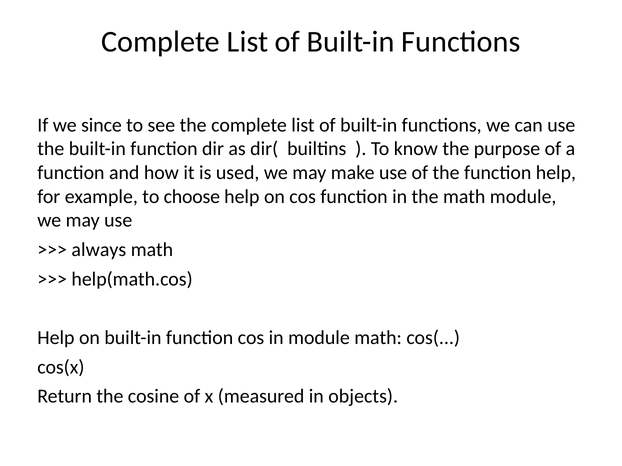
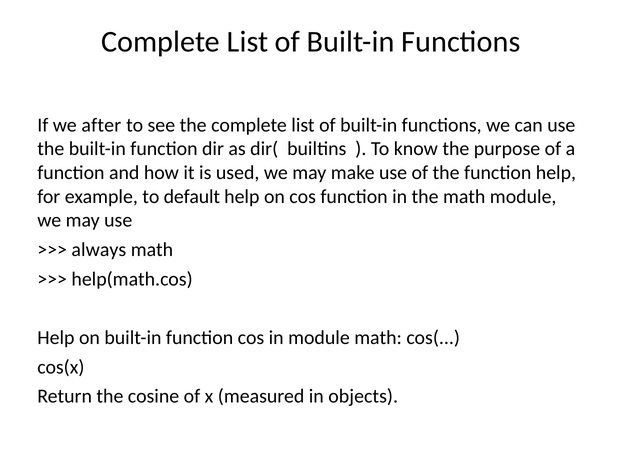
since: since -> after
choose: choose -> default
